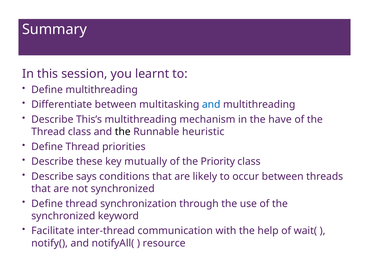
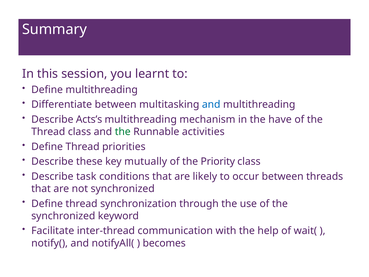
This’s: This’s -> Acts’s
the at (123, 132) colour: black -> green
heuristic: heuristic -> activities
says: says -> task
resource: resource -> becomes
